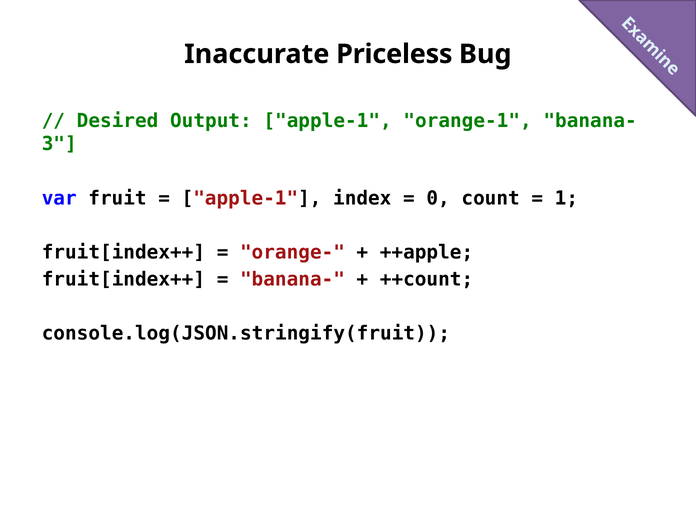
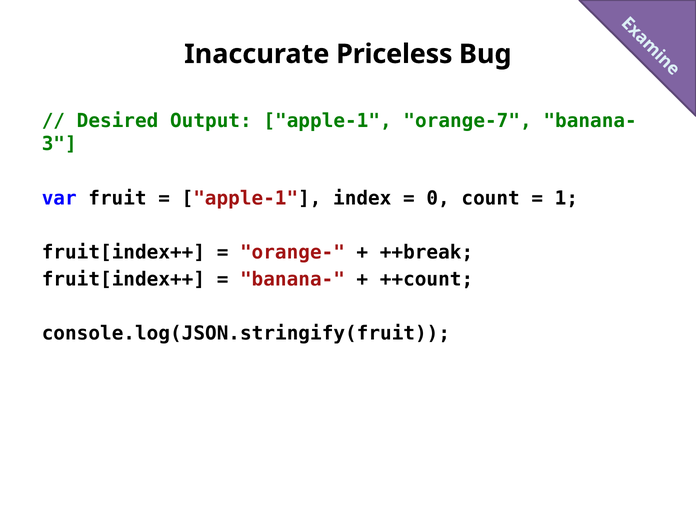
orange-1: orange-1 -> orange-7
++apple: ++apple -> ++break
